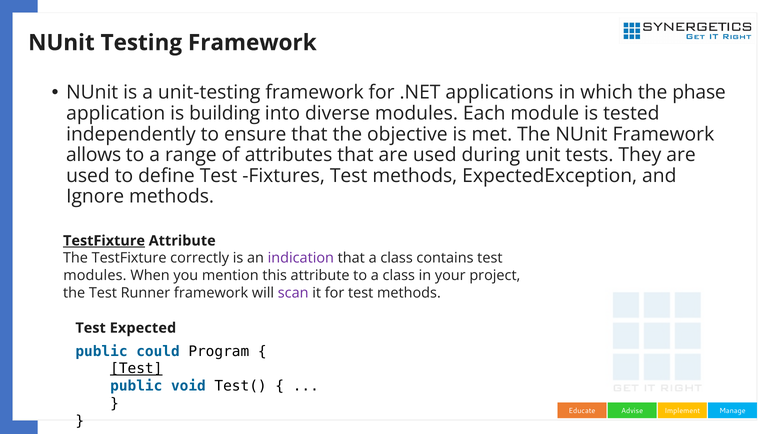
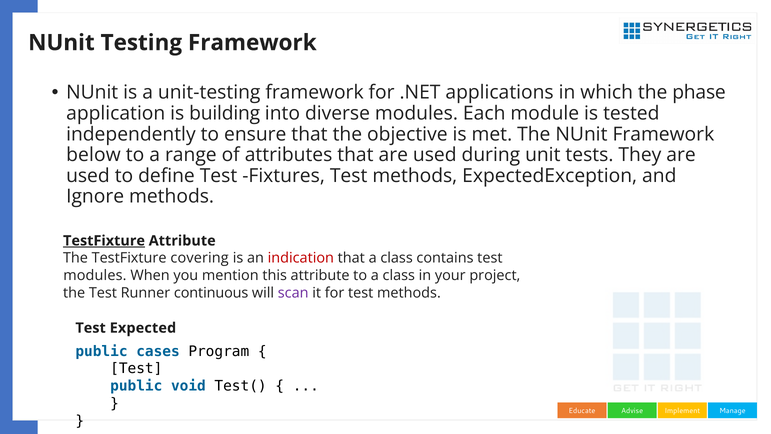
allows: allows -> below
correctly: correctly -> covering
indication colour: purple -> red
Runner framework: framework -> continuous
could: could -> cases
Test at (136, 368) underline: present -> none
